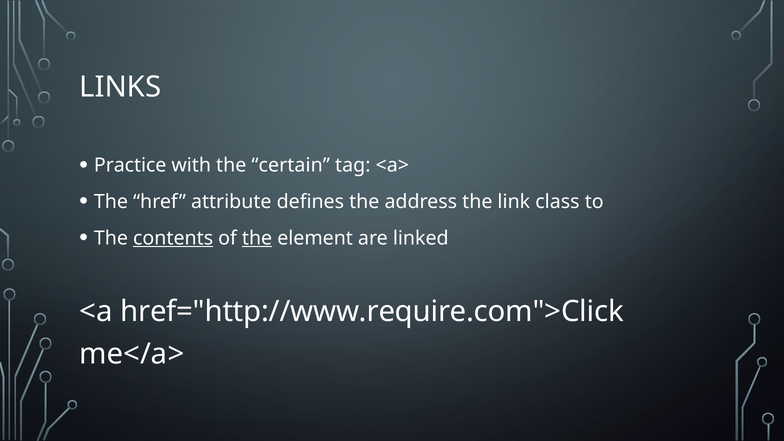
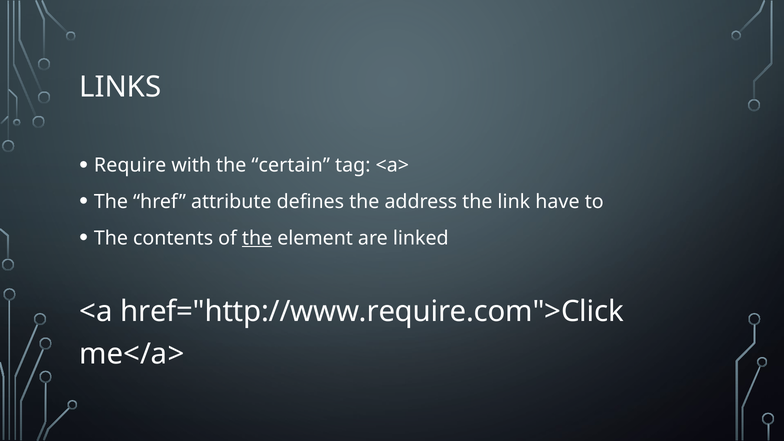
Practice: Practice -> Require
class: class -> have
contents underline: present -> none
